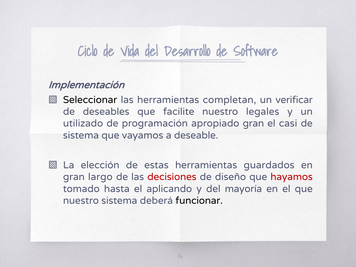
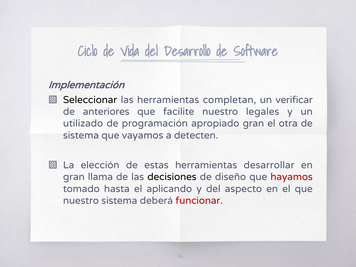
deseables: deseables -> anteriores
casi: casi -> otra
deseable: deseable -> detecten
guardados: guardados -> desarrollar
largo: largo -> llama
decisiones colour: red -> black
mayoría: mayoría -> aspecto
funcionar colour: black -> red
